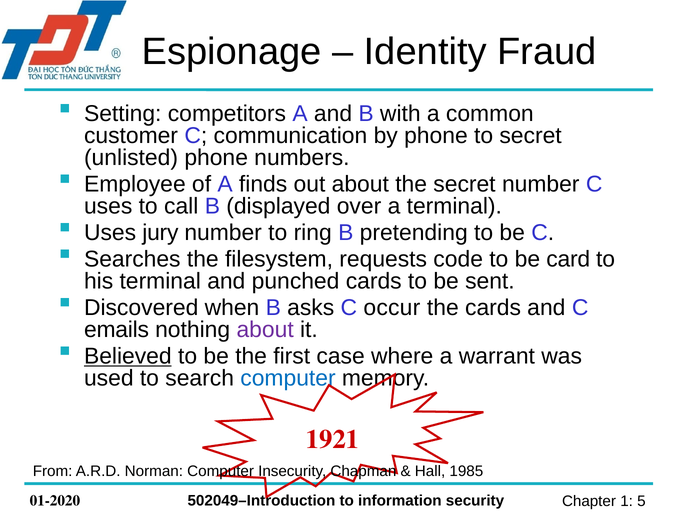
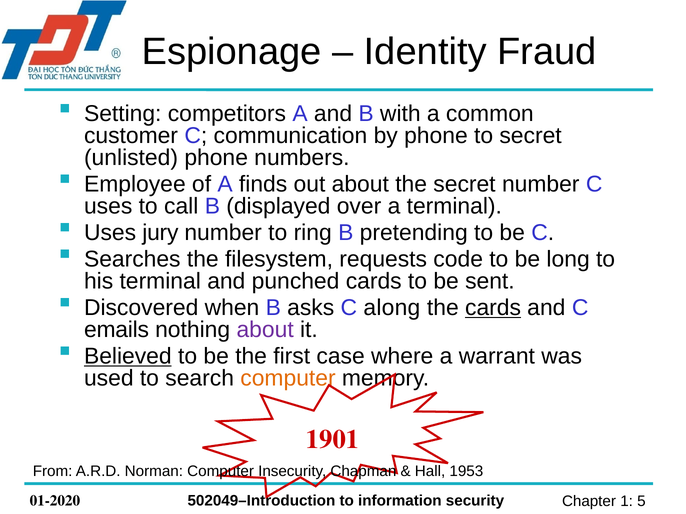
card: card -> long
occur: occur -> along
cards at (493, 308) underline: none -> present
computer at (288, 378) colour: blue -> orange
1921: 1921 -> 1901
1985: 1985 -> 1953
